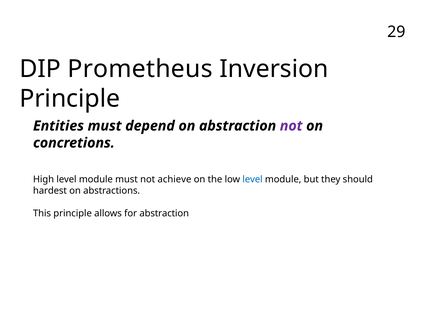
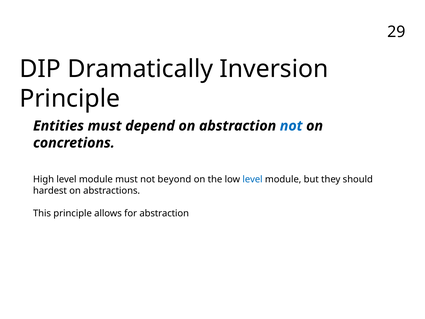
Prometheus: Prometheus -> Dramatically
not at (291, 126) colour: purple -> blue
achieve: achieve -> beyond
